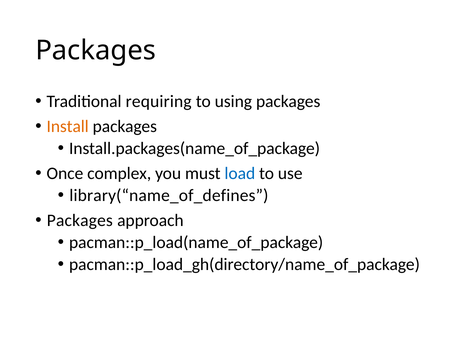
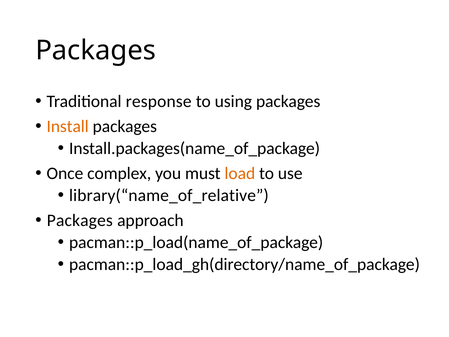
requiring: requiring -> response
load colour: blue -> orange
library(“name_of_defines: library(“name_of_defines -> library(“name_of_relative
